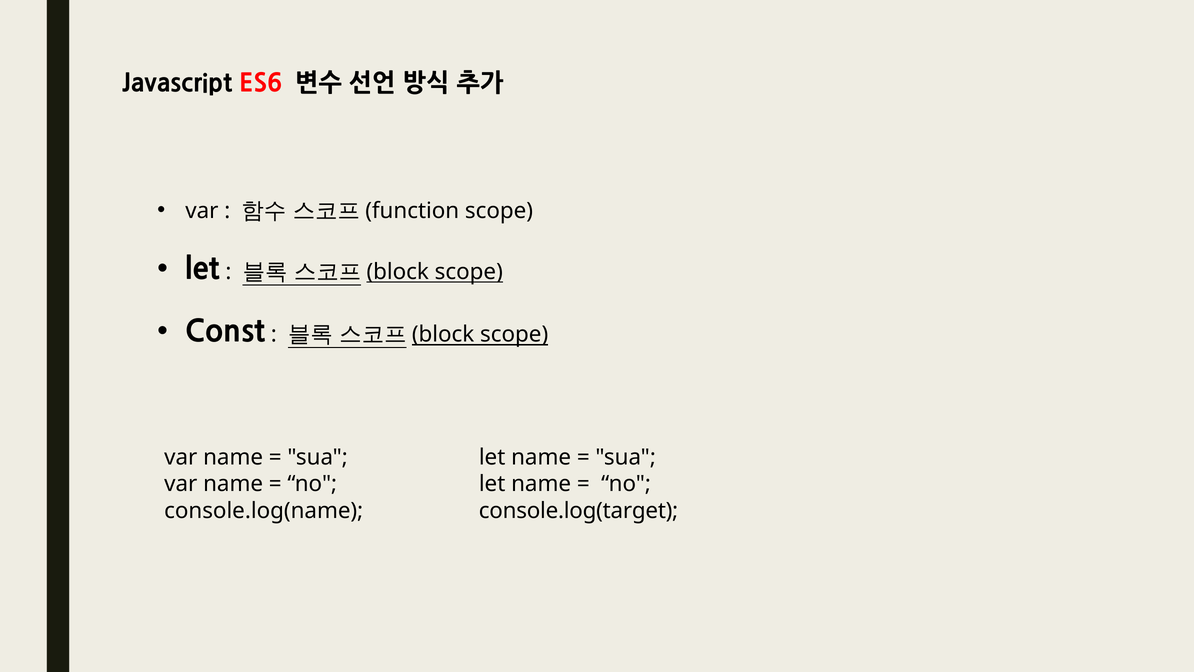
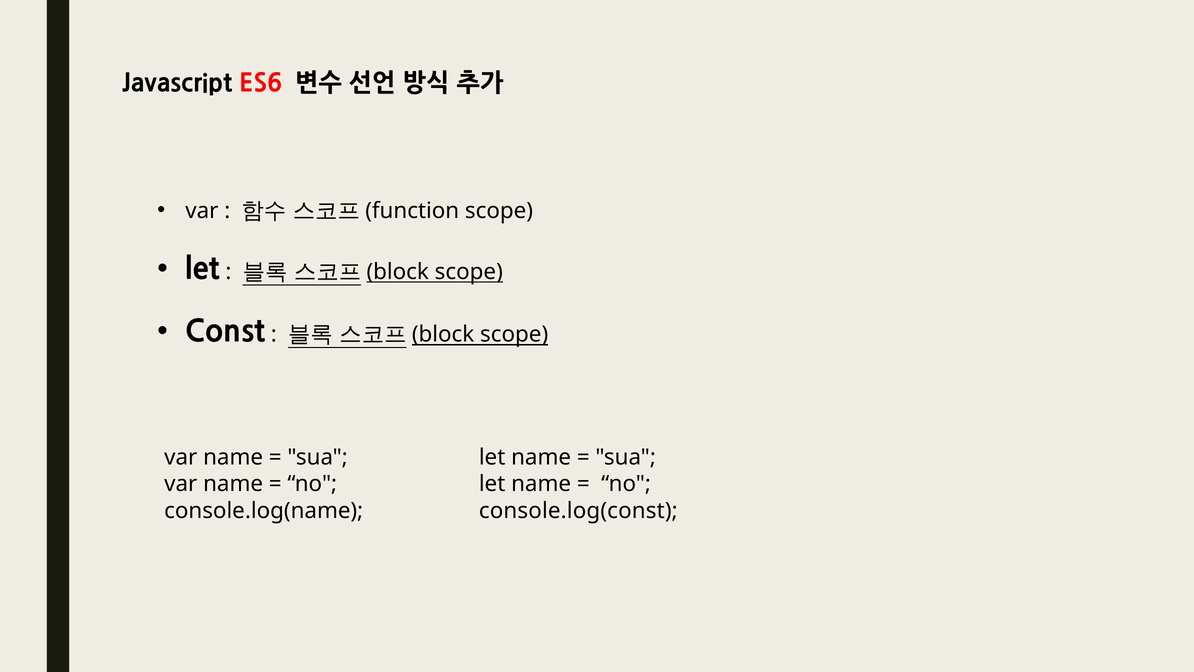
console.log(target: console.log(target -> console.log(const
